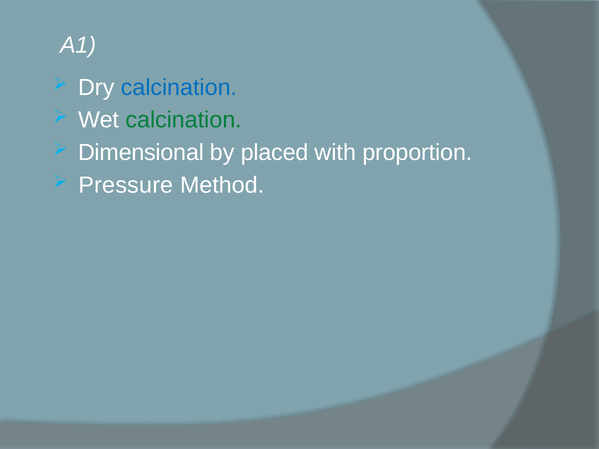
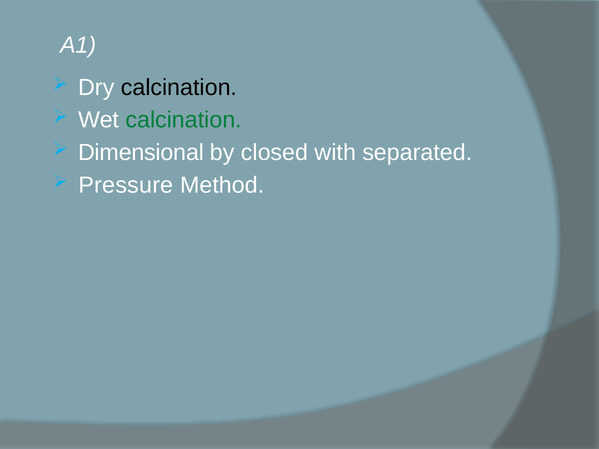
calcination at (179, 87) colour: blue -> black
placed: placed -> closed
proportion: proportion -> separated
